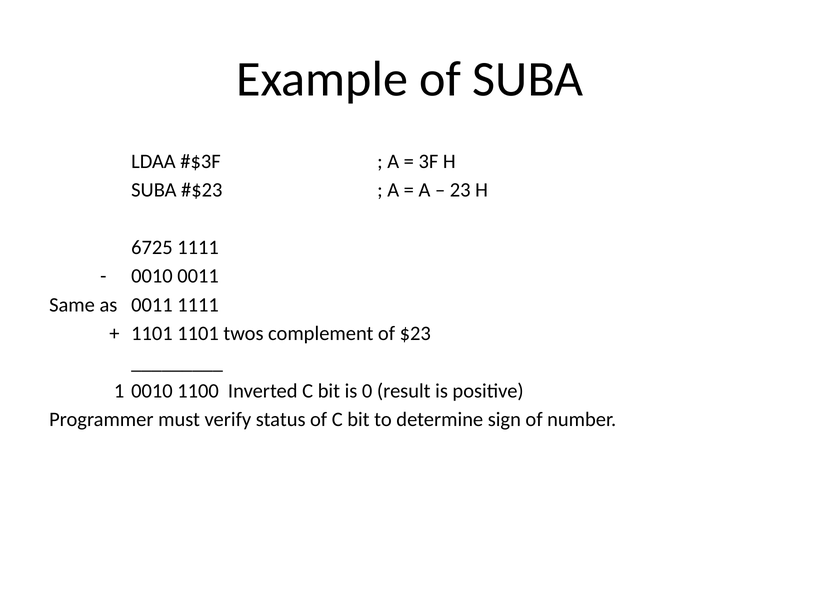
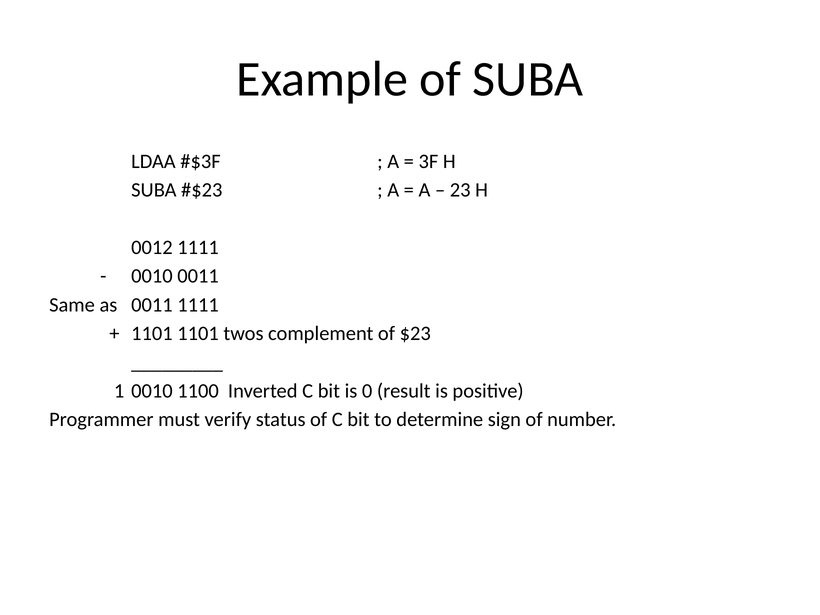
6725: 6725 -> 0012
